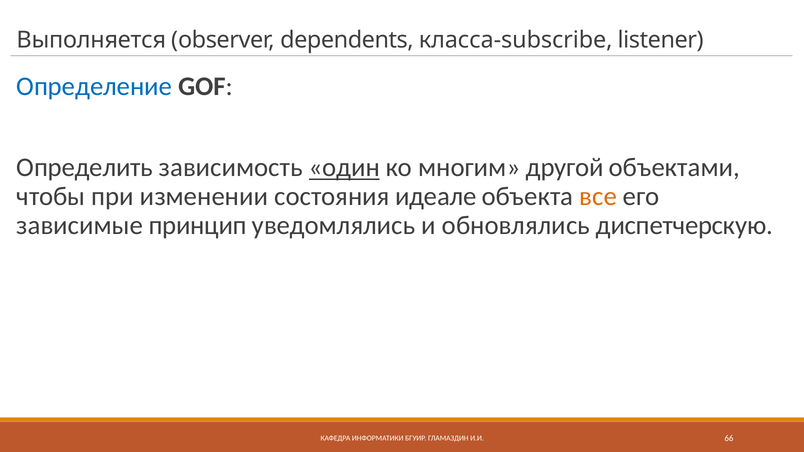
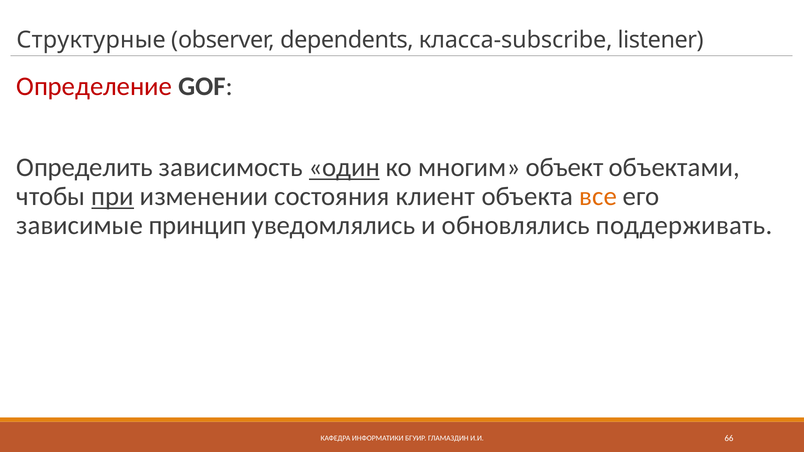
Выполняется: Выполняется -> Структурные
Определение colour: blue -> red
другой: другой -> объект
при underline: none -> present
идеале: идеале -> клиент
диспетчерскую: диспетчерскую -> поддерживать
